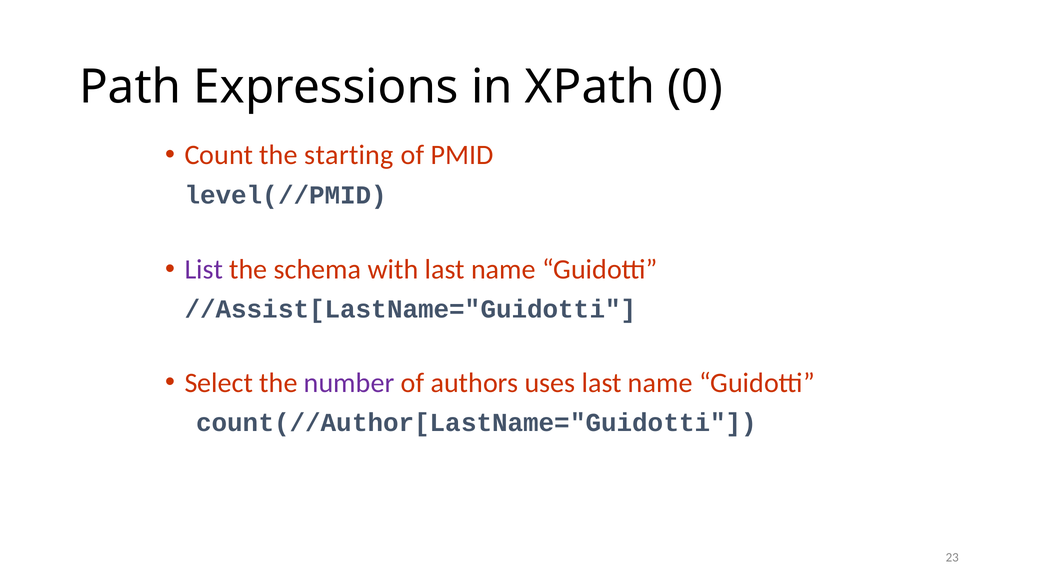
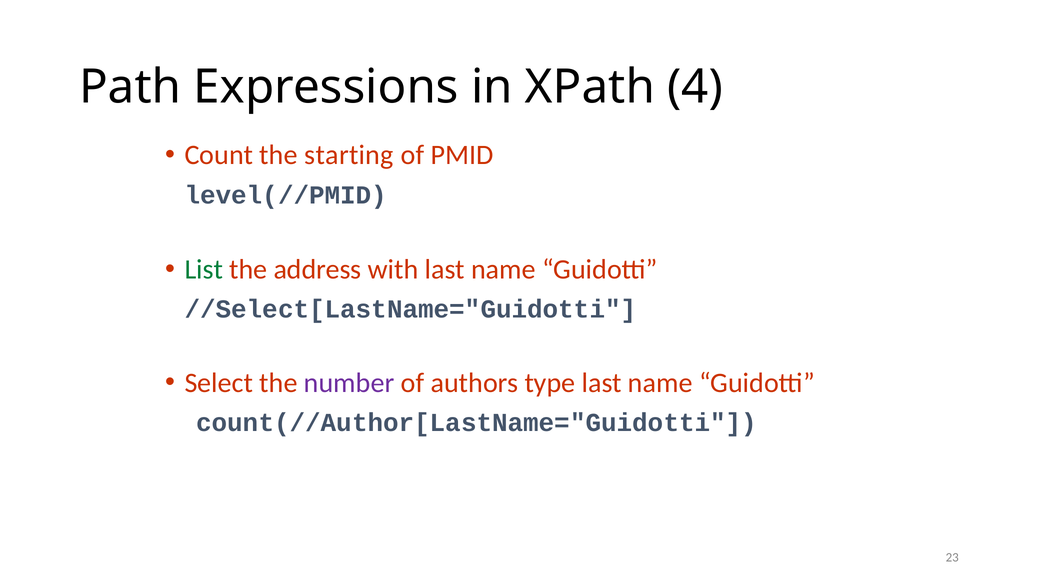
0: 0 -> 4
List colour: purple -> green
schema: schema -> address
//Assist[LastName="Guidotti: //Assist[LastName="Guidotti -> //Select[LastName="Guidotti
uses: uses -> type
